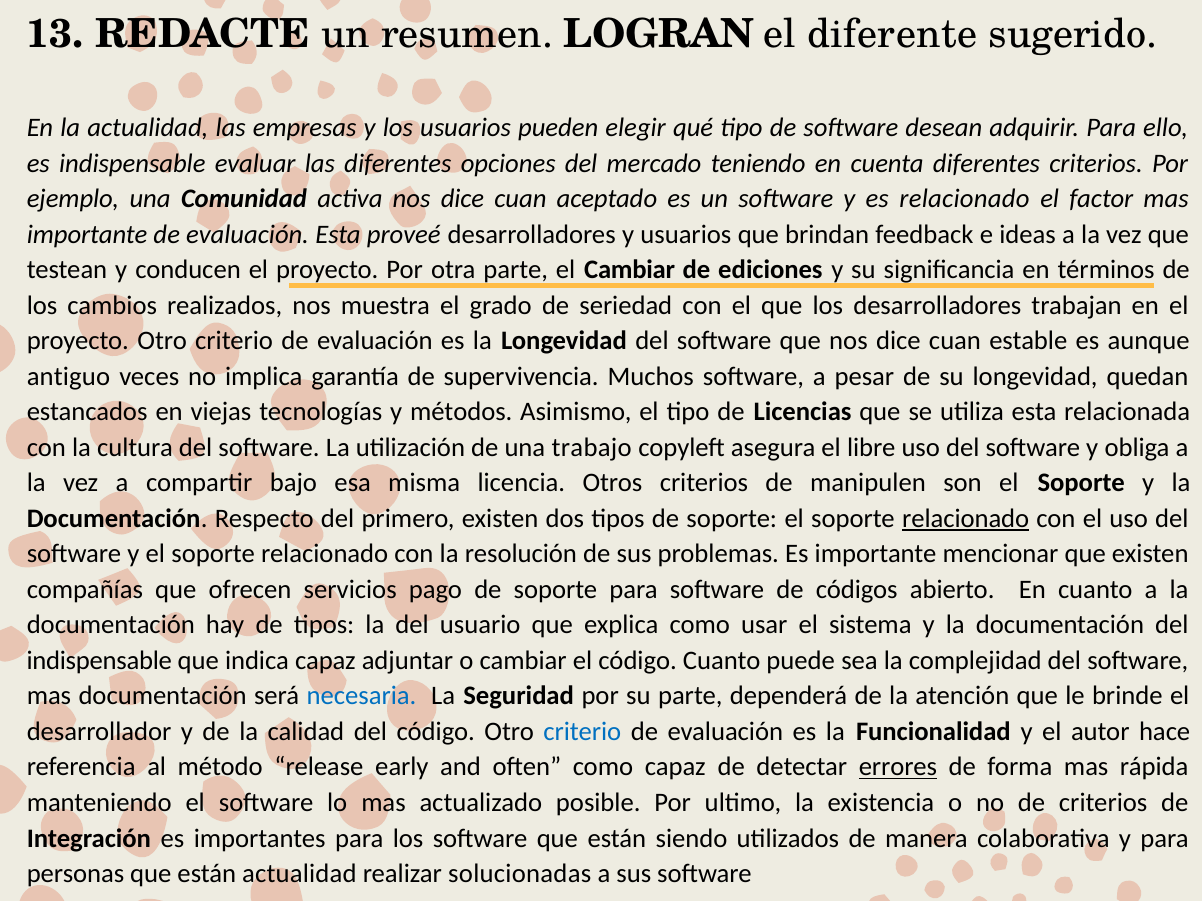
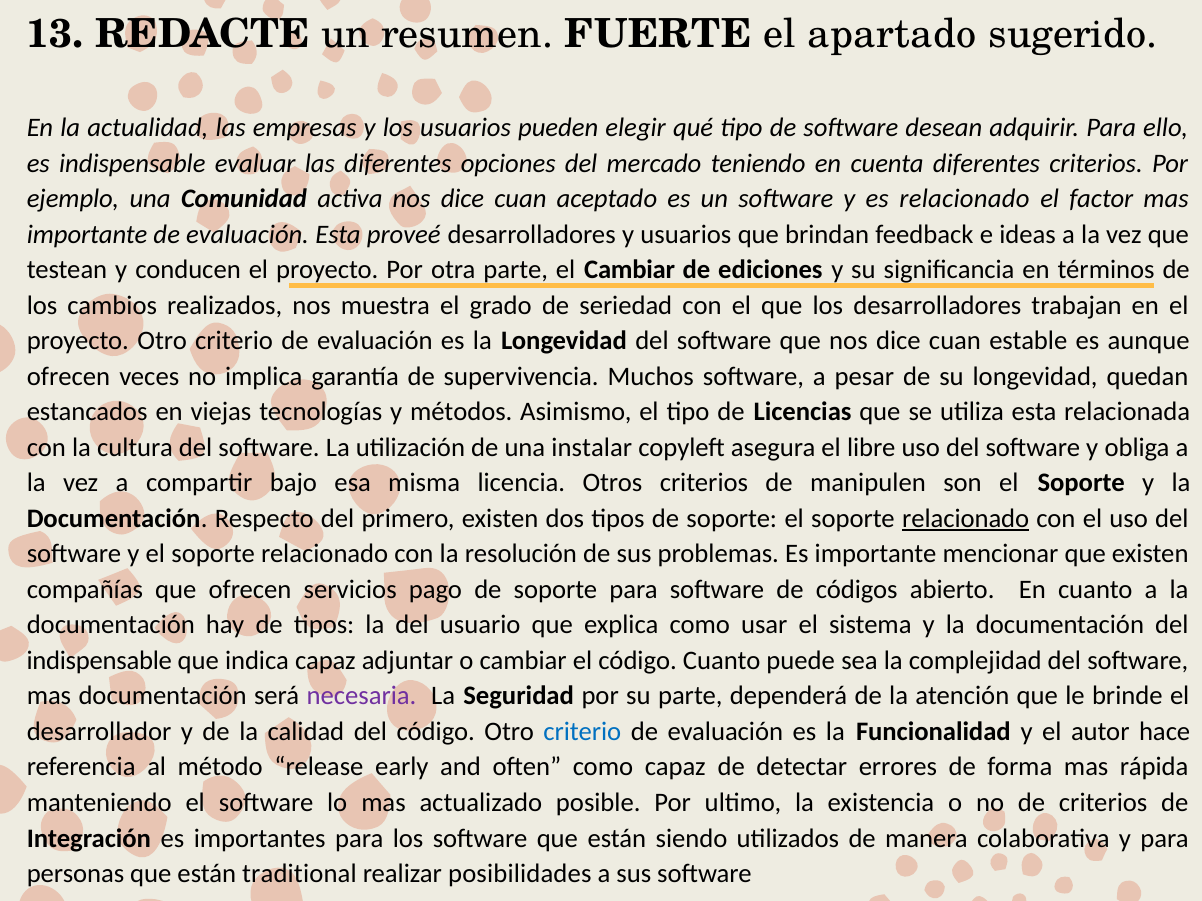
LOGRAN: LOGRAN -> FUERTE
diferente: diferente -> apartado
antiguo at (68, 377): antiguo -> ofrecen
trabajo: trabajo -> instalar
necesaria colour: blue -> purple
errores underline: present -> none
están actualidad: actualidad -> traditional
solucionadas: solucionadas -> posibilidades
